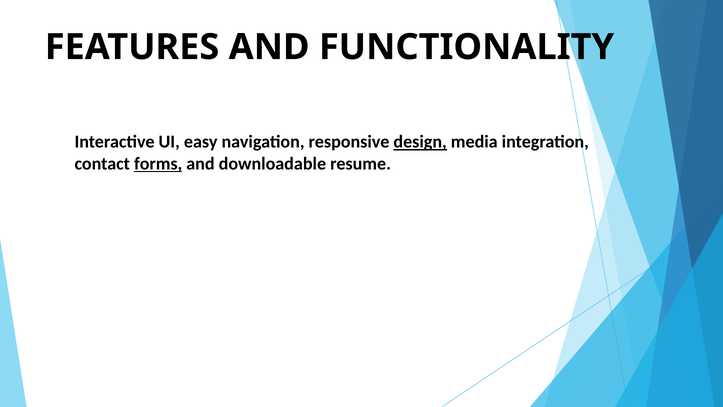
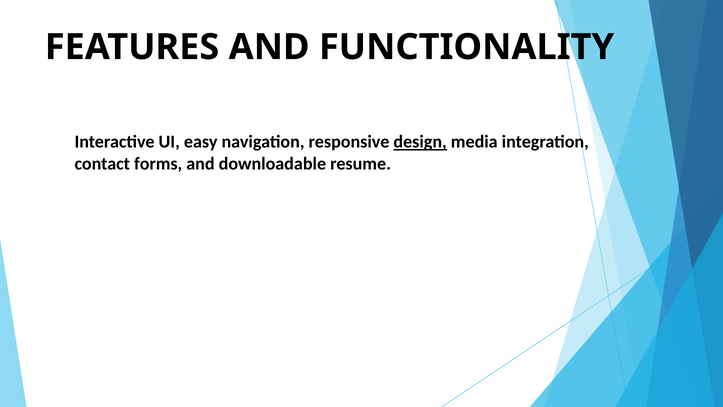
forms underline: present -> none
